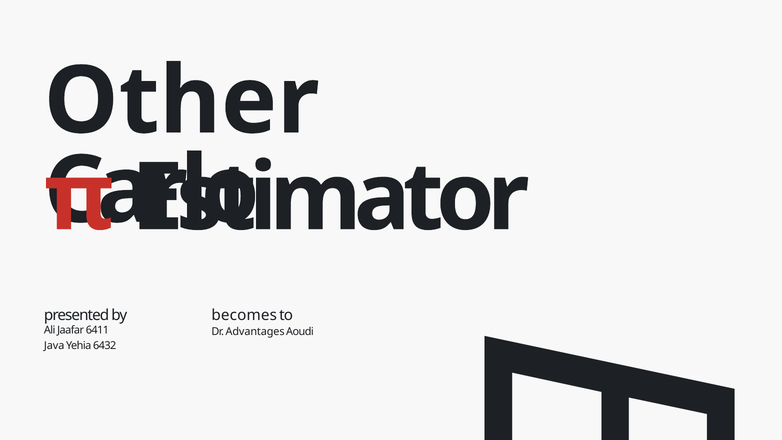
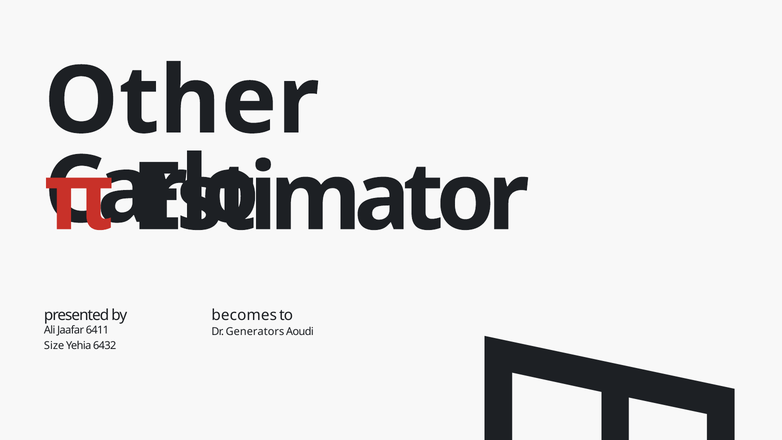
Advantages: Advantages -> Generators
Java: Java -> Size
